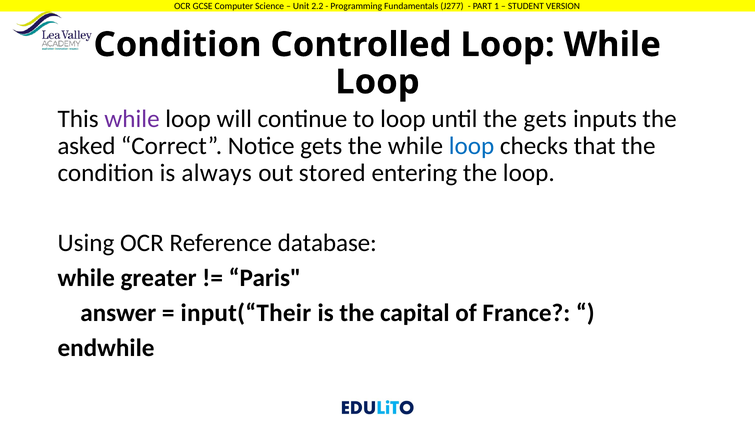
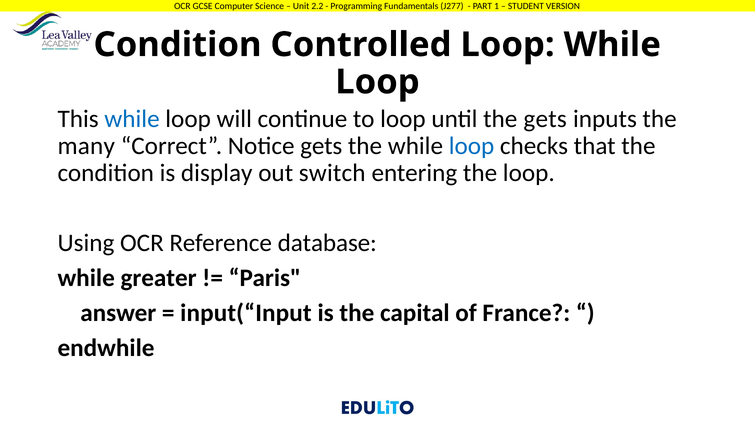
while at (132, 119) colour: purple -> blue
asked: asked -> many
always: always -> display
stored: stored -> switch
input(“Their: input(“Their -> input(“Input
